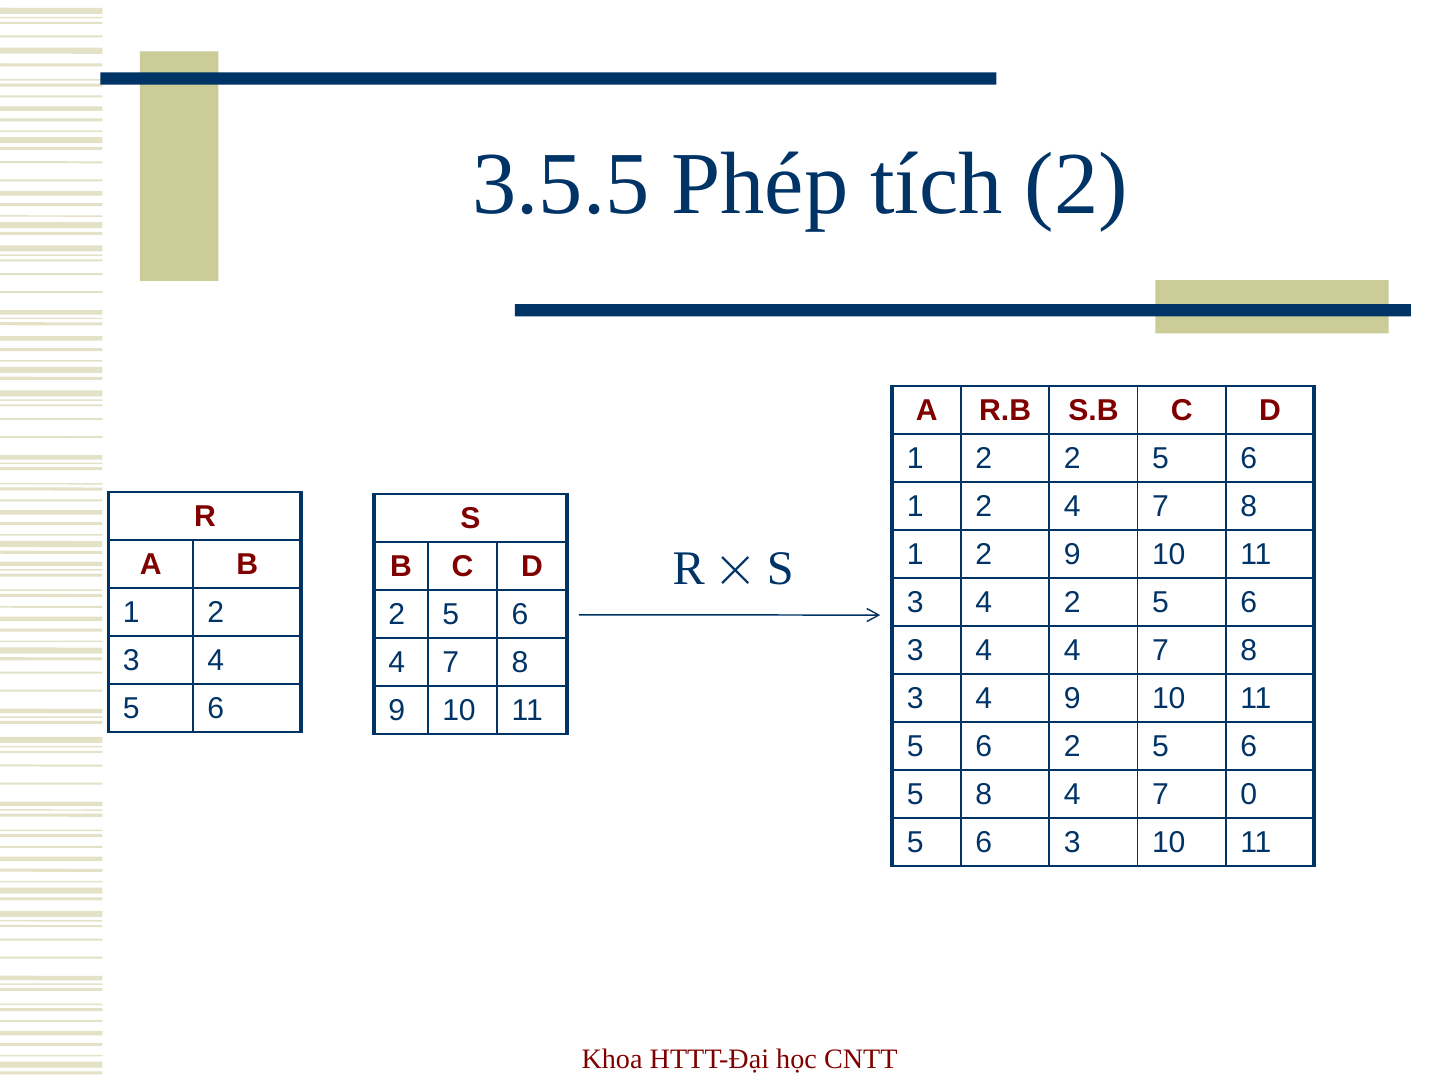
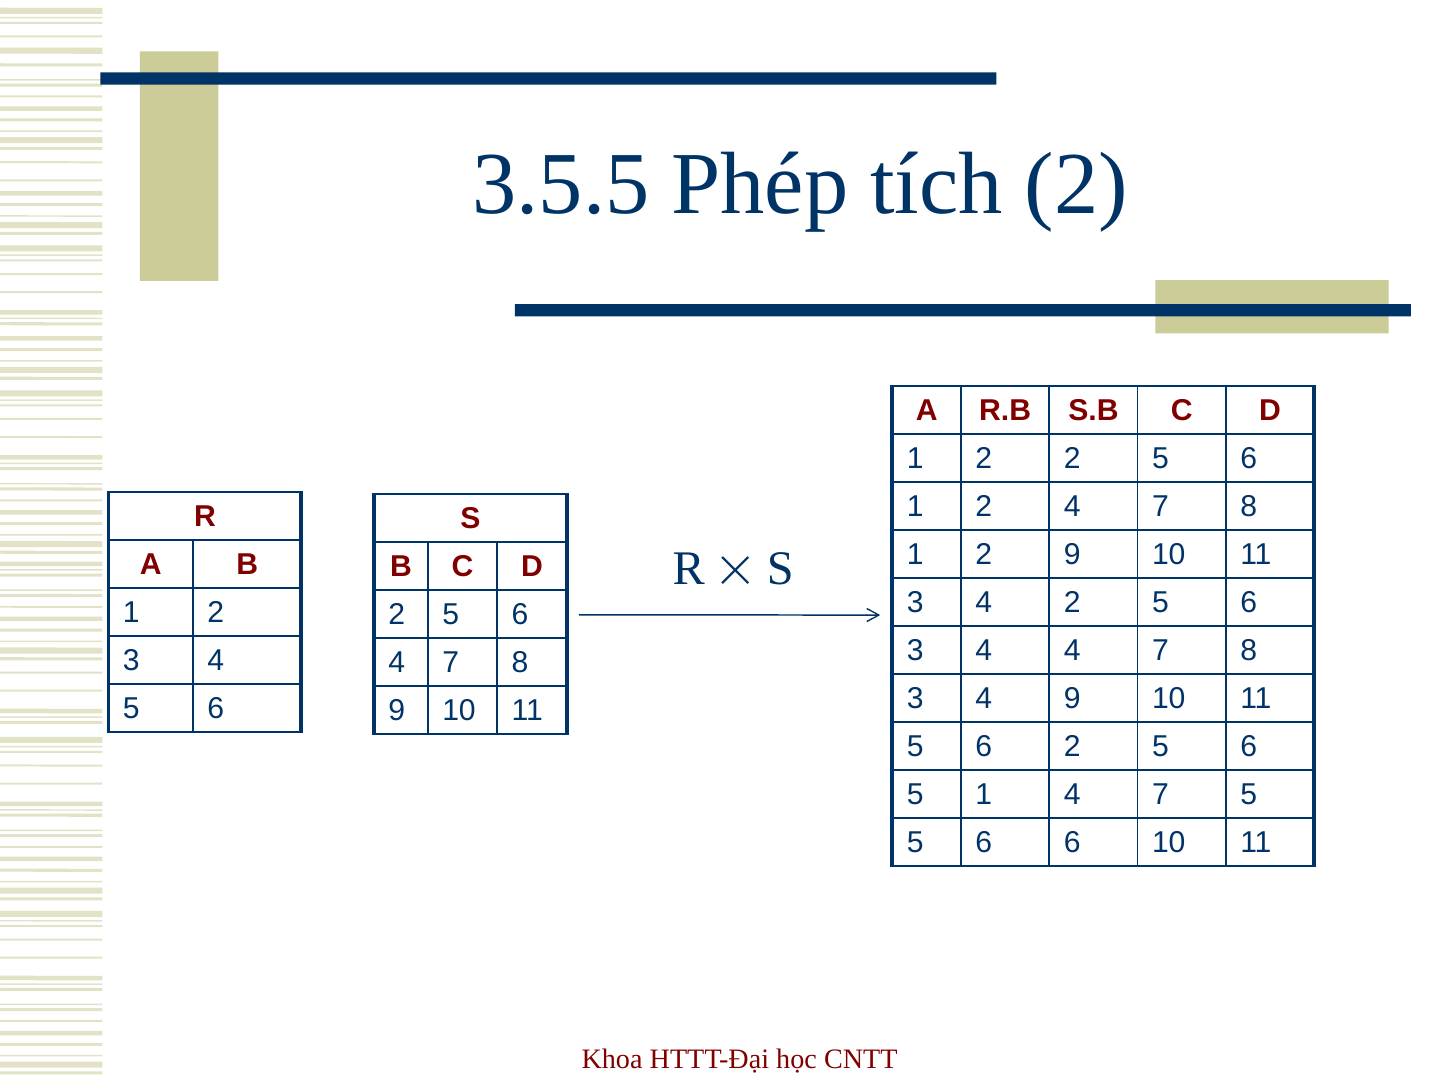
5 8: 8 -> 1
7 0: 0 -> 5
3 at (1072, 843): 3 -> 6
